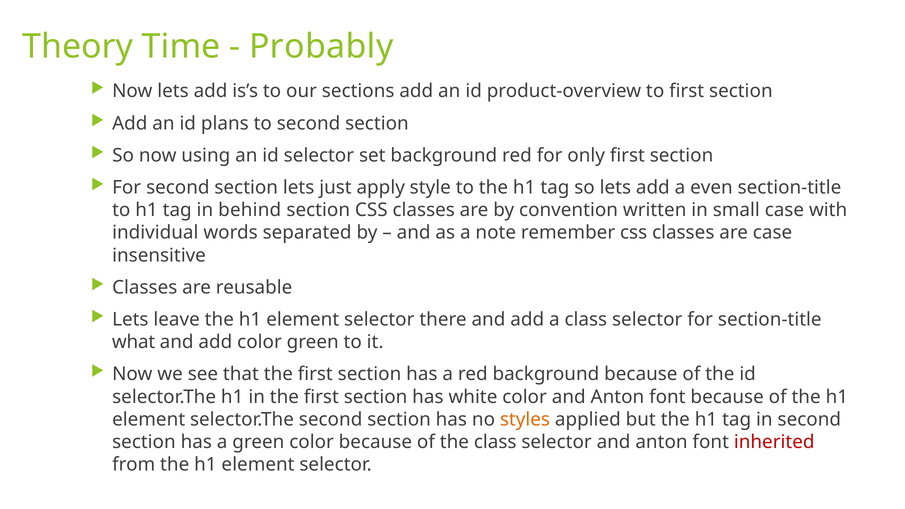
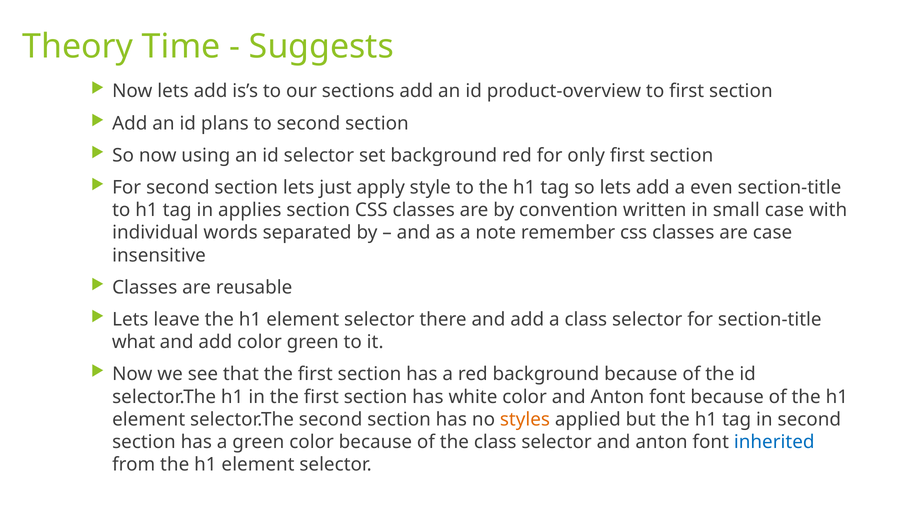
Probably: Probably -> Suggests
behind: behind -> applies
inherited colour: red -> blue
